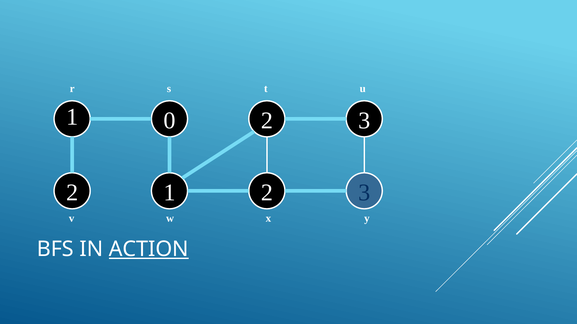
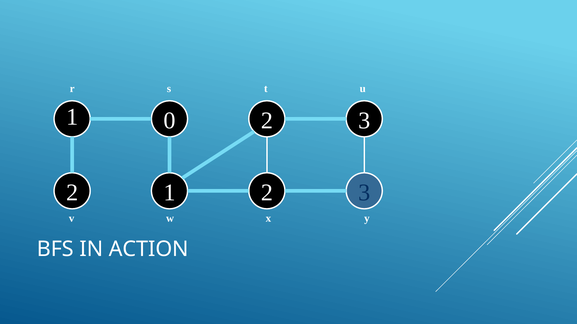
ACTION underline: present -> none
